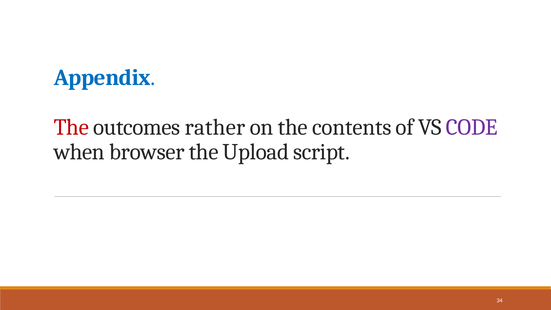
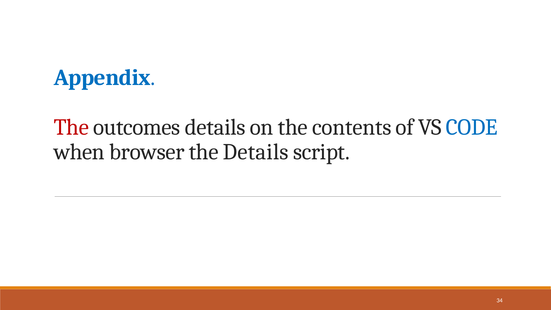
outcomes rather: rather -> details
CODE colour: purple -> blue
the Upload: Upload -> Details
